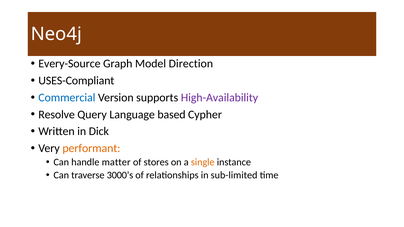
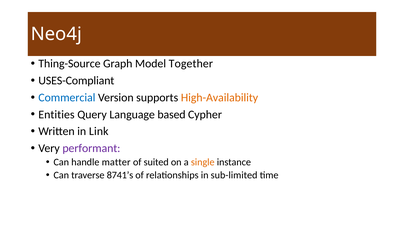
Every-Source: Every-Source -> Thing-Source
Direction: Direction -> Together
High-Availability colour: purple -> orange
Resolve: Resolve -> Entities
Dick: Dick -> Link
performant colour: orange -> purple
stores: stores -> suited
3000’s: 3000’s -> 8741’s
